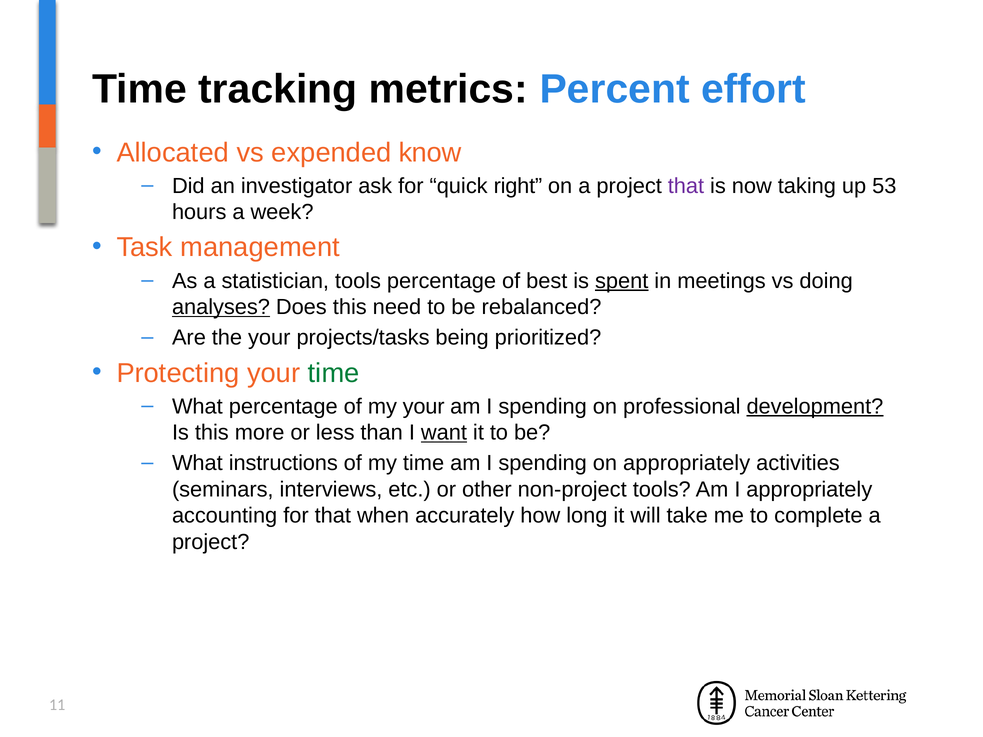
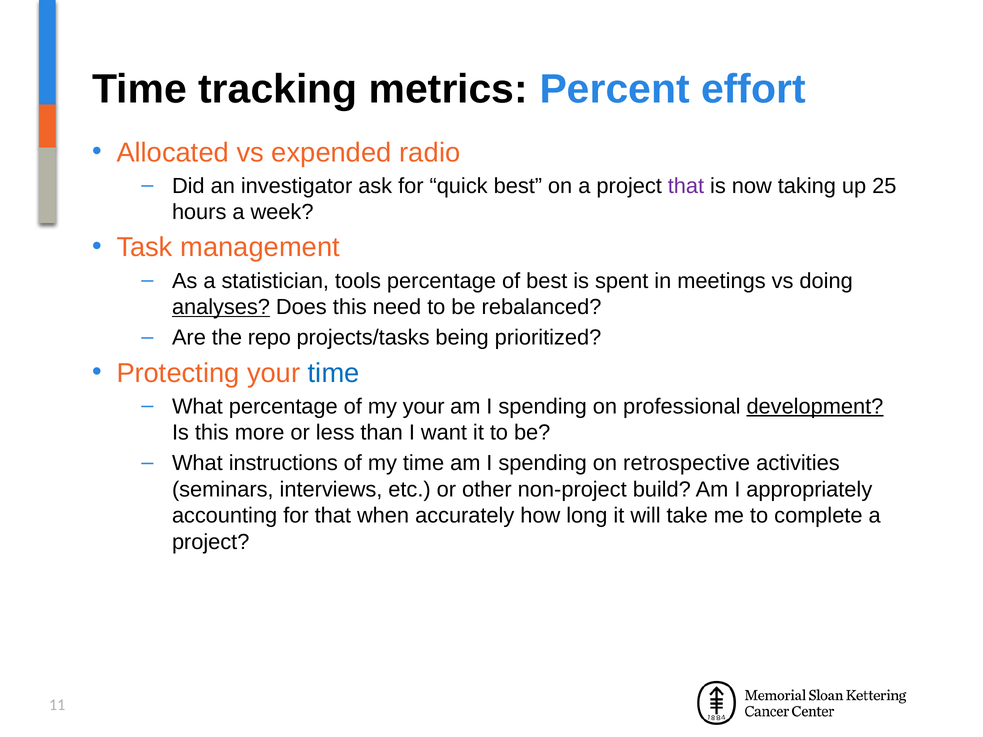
know: know -> radio
quick right: right -> best
53: 53 -> 25
spent underline: present -> none
the your: your -> repo
time at (334, 373) colour: green -> blue
want underline: present -> none
on appropriately: appropriately -> retrospective
non-project tools: tools -> build
